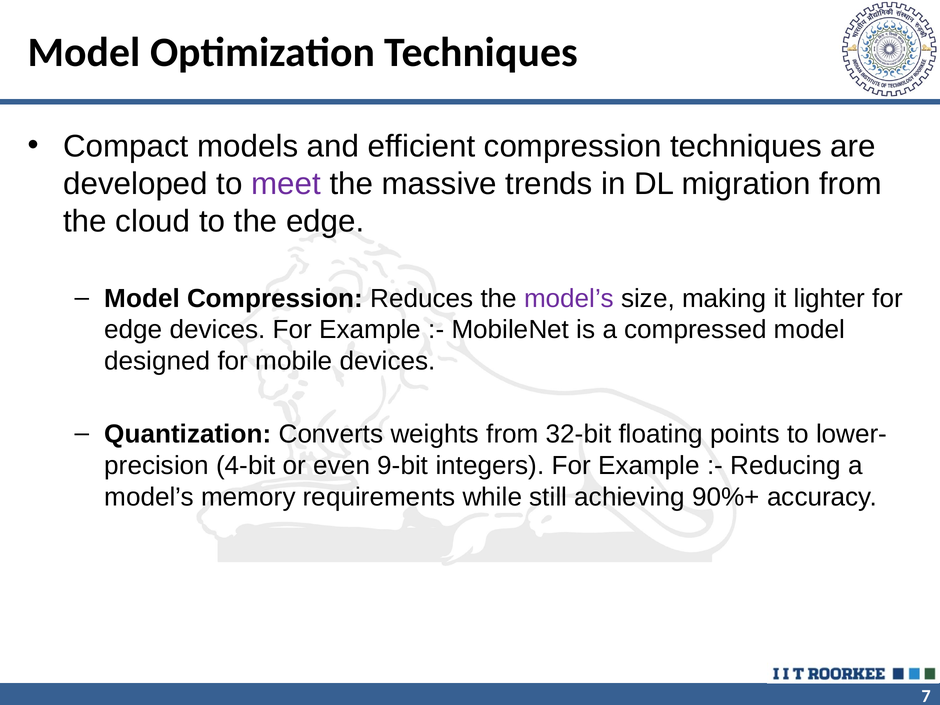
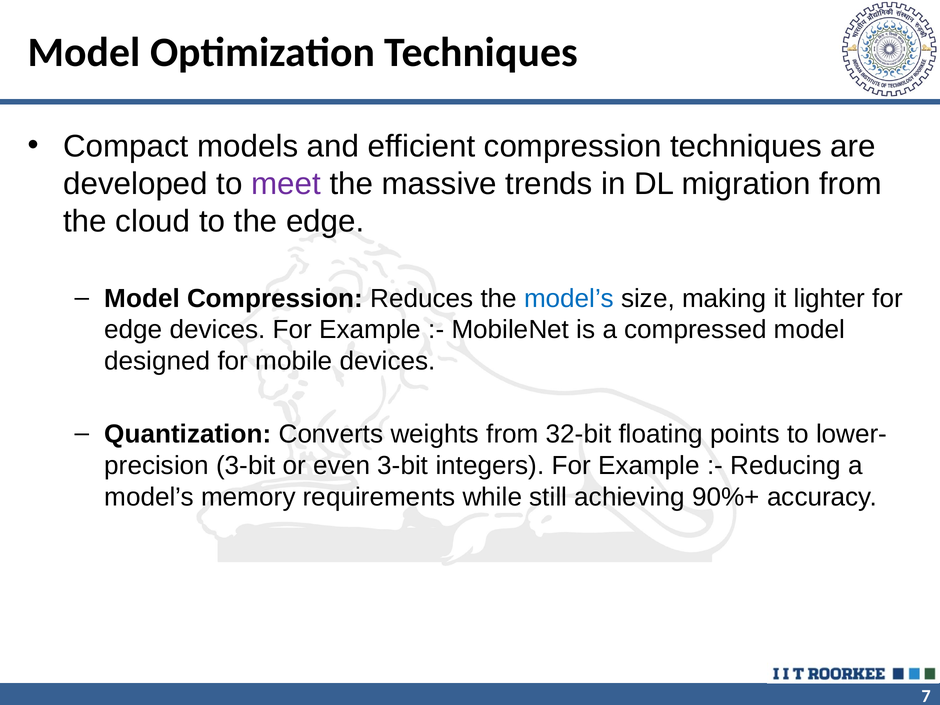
model’s at (569, 299) colour: purple -> blue
4-bit at (246, 466): 4-bit -> 3-bit
even 9-bit: 9-bit -> 3-bit
